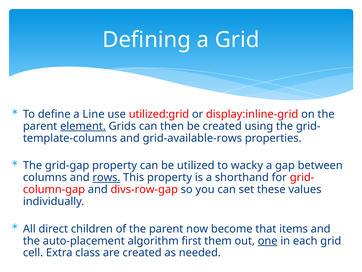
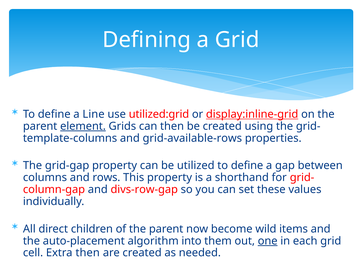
display:inline-grid underline: none -> present
utilized to wacky: wacky -> define
rows underline: present -> none
that: that -> wild
first: first -> into
Extra class: class -> then
